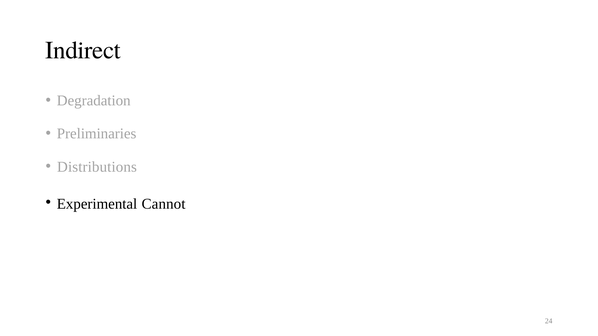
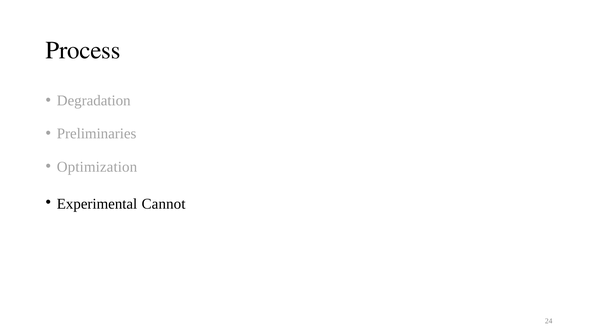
Indirect: Indirect -> Process
Distributions: Distributions -> Optimization
